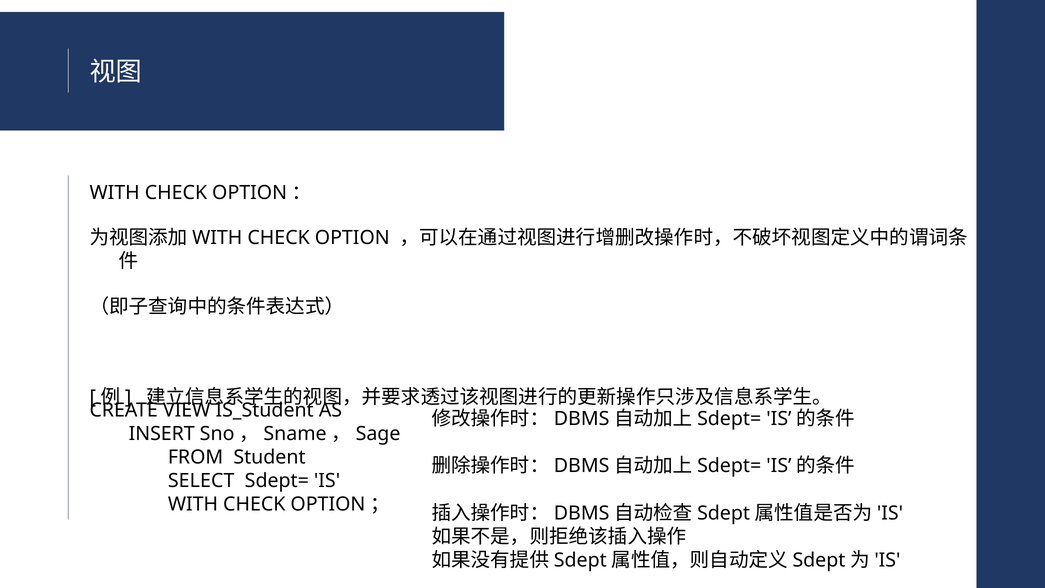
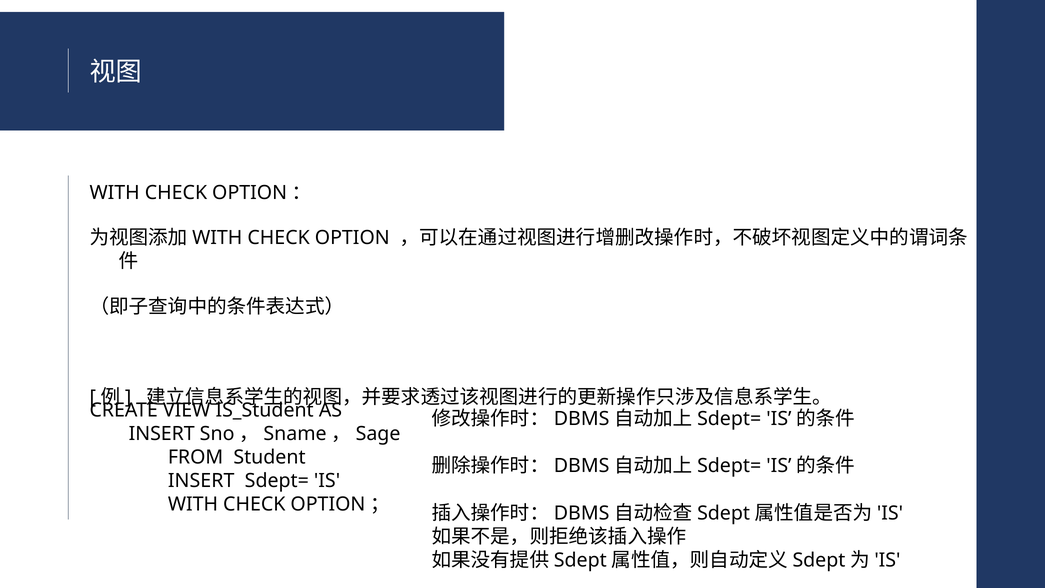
SELECT at (201, 481): SELECT -> INSERT
